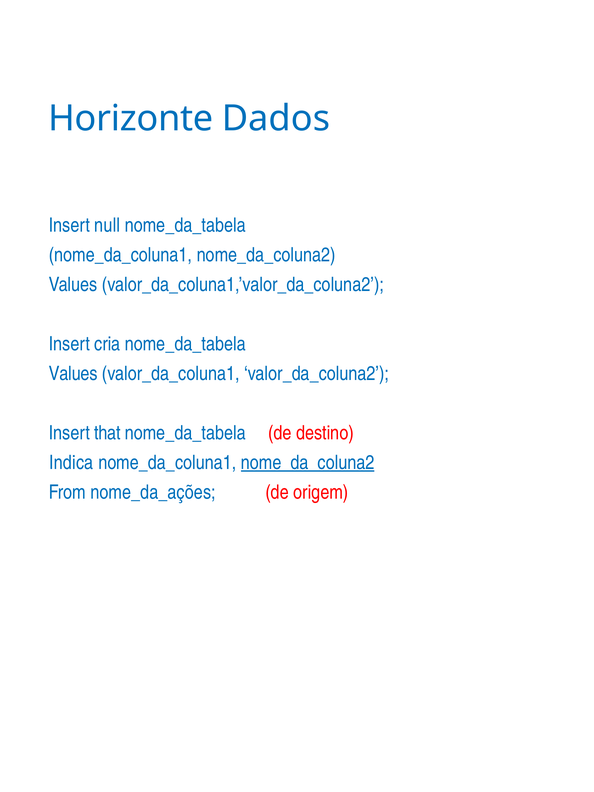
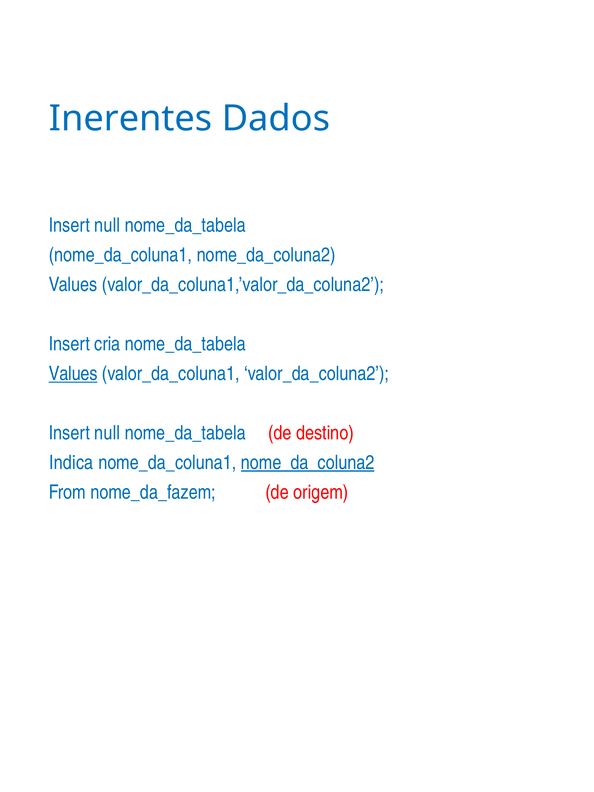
Horizonte: Horizonte -> Inerentes
Values at (73, 374) underline: none -> present
that at (107, 433): that -> null
nome_da_ações: nome_da_ações -> nome_da_fazem
